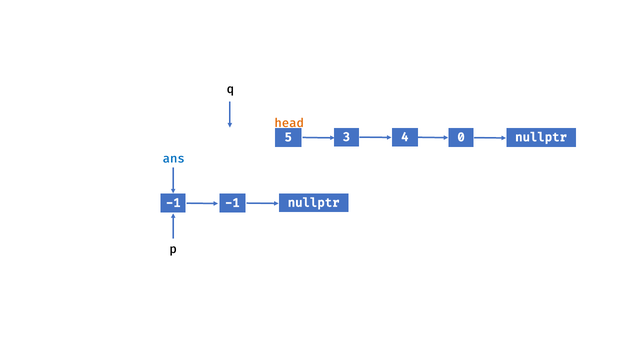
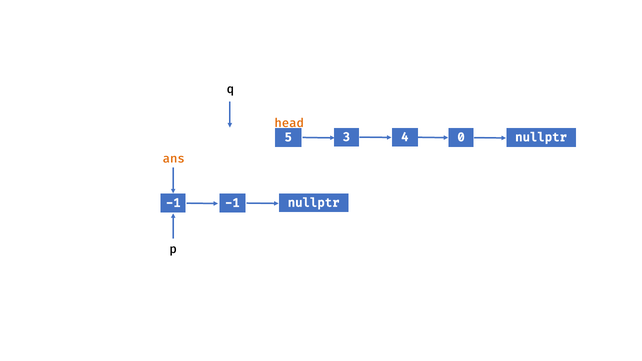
ans colour: blue -> orange
